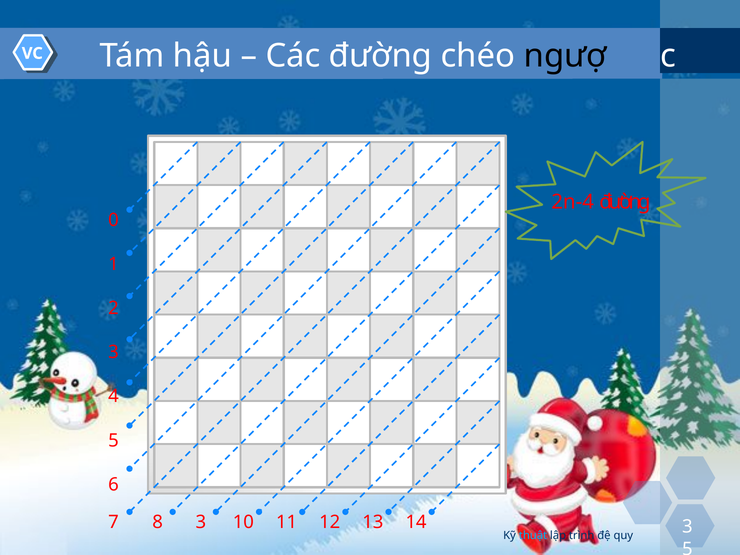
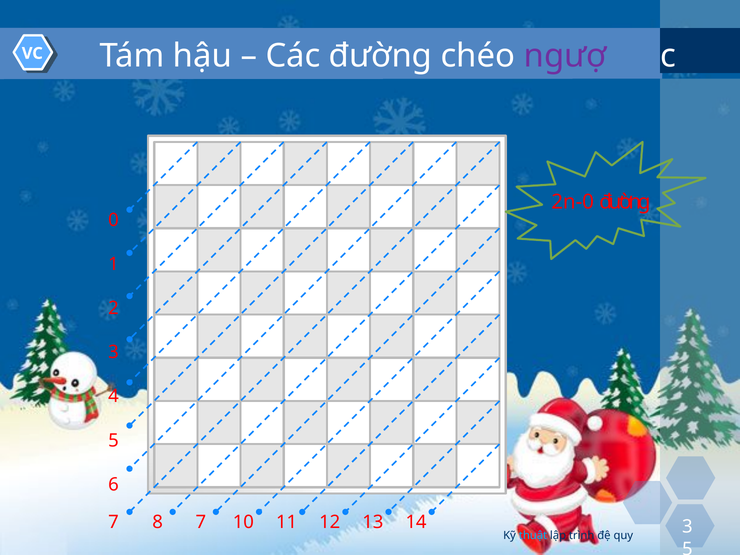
ngượ colour: black -> purple
2n-4: 2n-4 -> 2n-0
8 3: 3 -> 7
